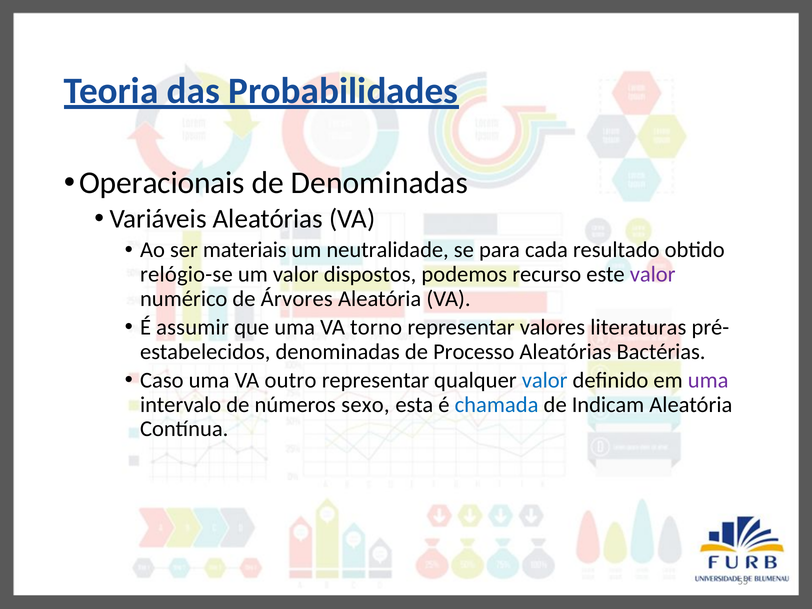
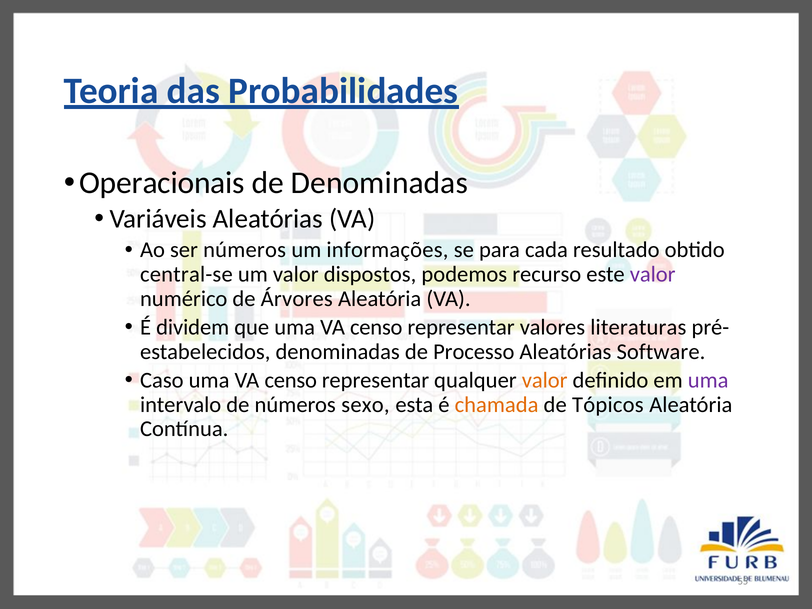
ser materiais: materiais -> números
neutralidade: neutralidade -> informações
relógio-se: relógio-se -> central-se
assumir: assumir -> dividem
que uma VA torno: torno -> censo
Bactérias: Bactérias -> Software
Caso uma VA outro: outro -> censo
valor at (545, 380) colour: blue -> orange
chamada colour: blue -> orange
Indicam: Indicam -> Tópicos
